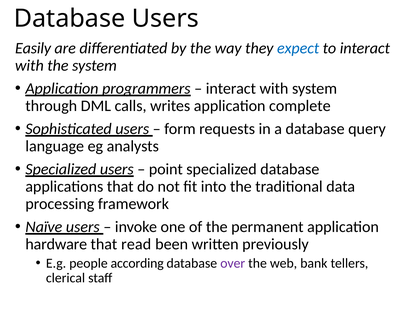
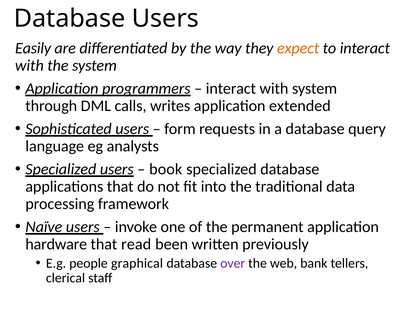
expect colour: blue -> orange
complete: complete -> extended
point: point -> book
according: according -> graphical
